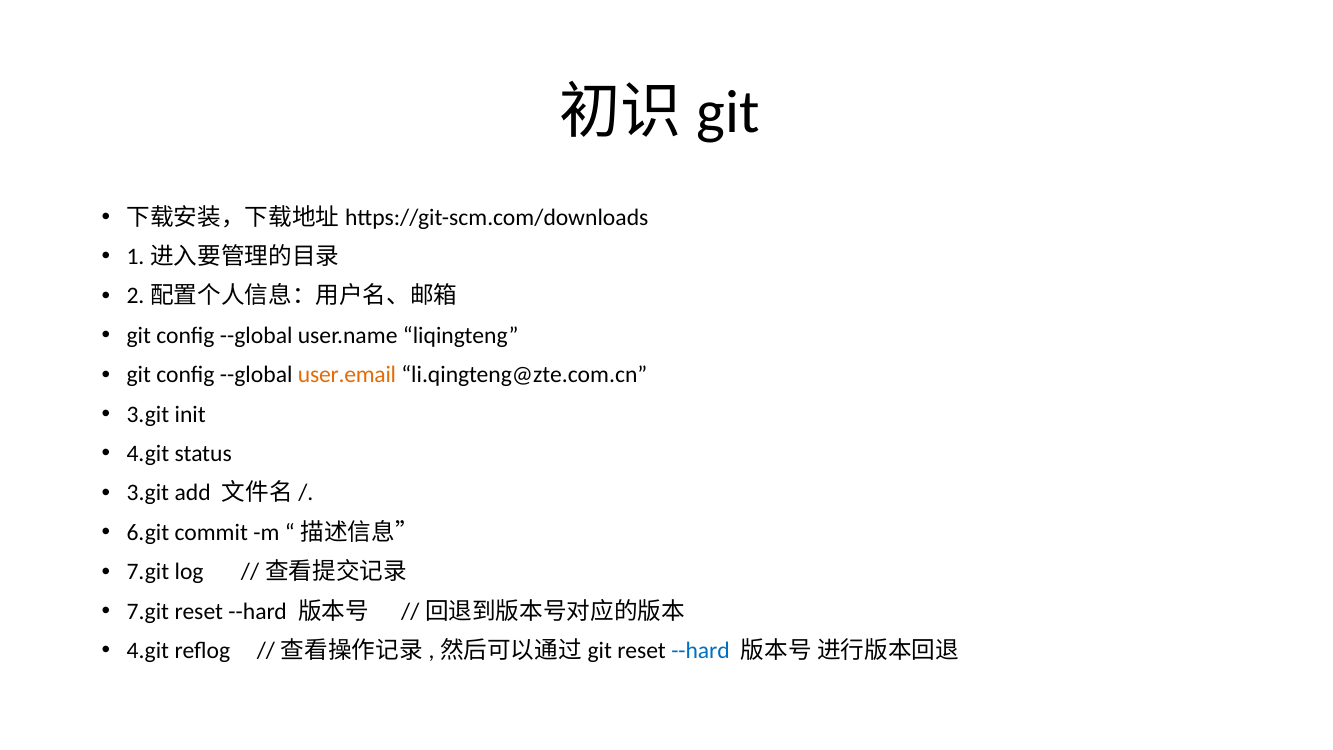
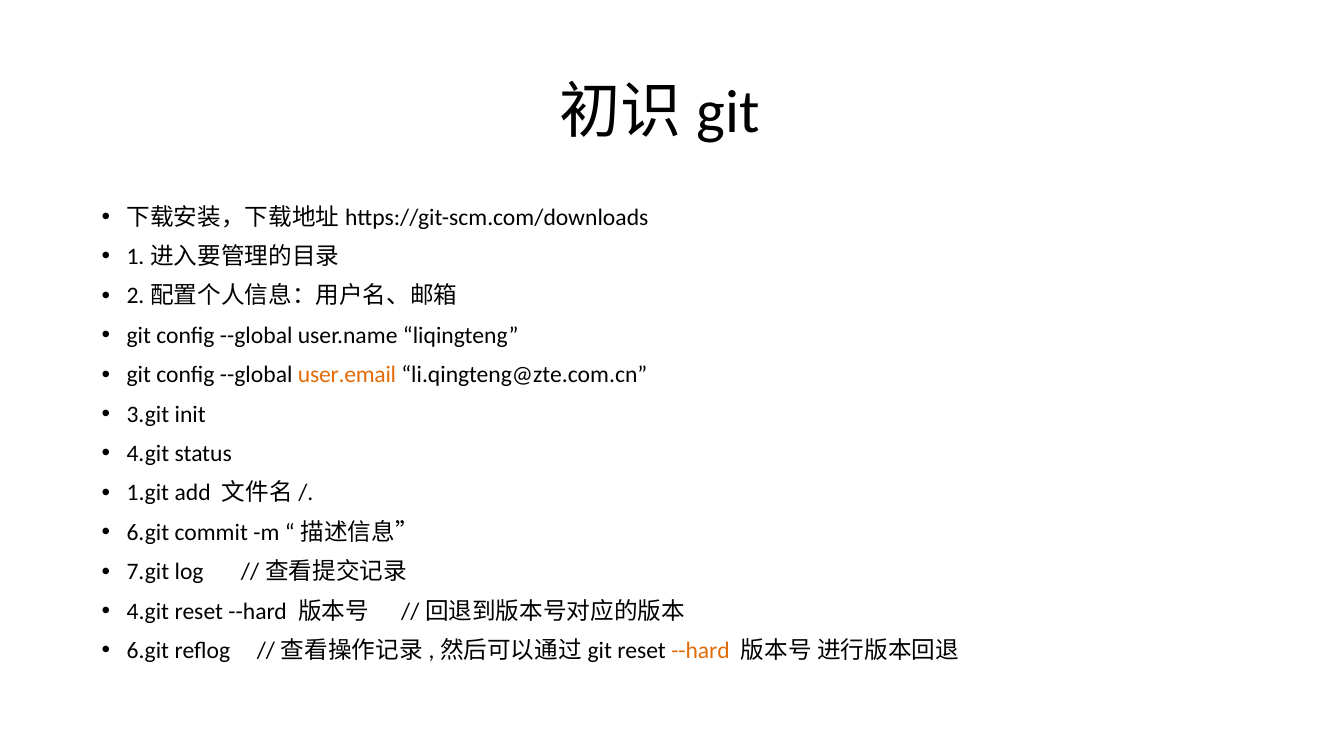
3.git at (148, 493): 3.git -> 1.git
7.git at (148, 611): 7.git -> 4.git
4.git at (148, 651): 4.git -> 6.git
--hard at (701, 651) colour: blue -> orange
